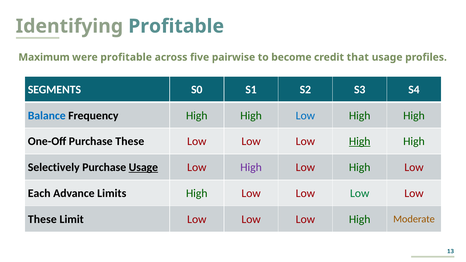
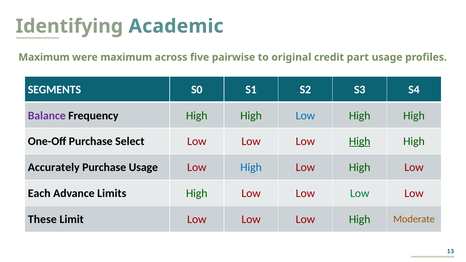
Identifying Profitable: Profitable -> Academic
were profitable: profitable -> maximum
become: become -> original
that: that -> part
Balance colour: blue -> purple
Purchase These: These -> Select
Selectively: Selectively -> Accurately
Usage at (143, 167) underline: present -> none
High at (251, 167) colour: purple -> blue
